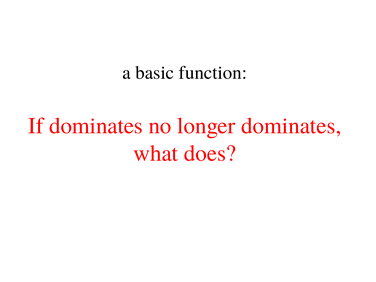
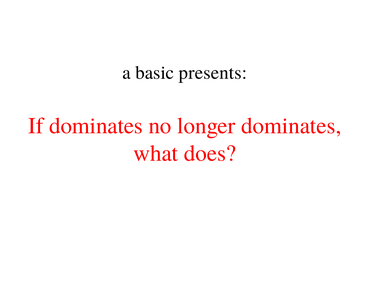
function: function -> presents
